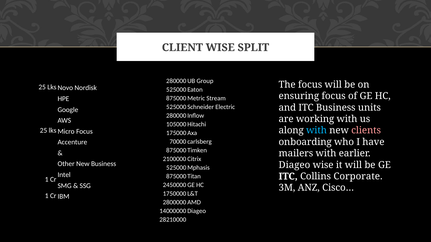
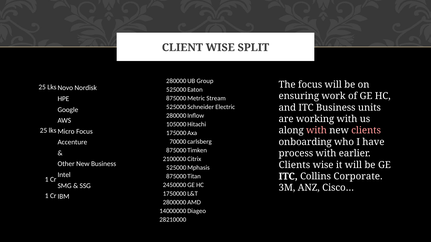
ensuring focus: focus -> work
with at (317, 131) colour: light blue -> pink
mailers: mailers -> process
Diageo at (294, 165): Diageo -> Clients
